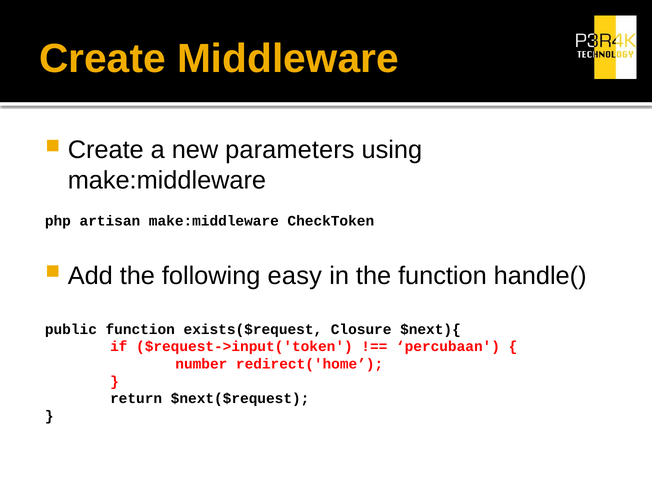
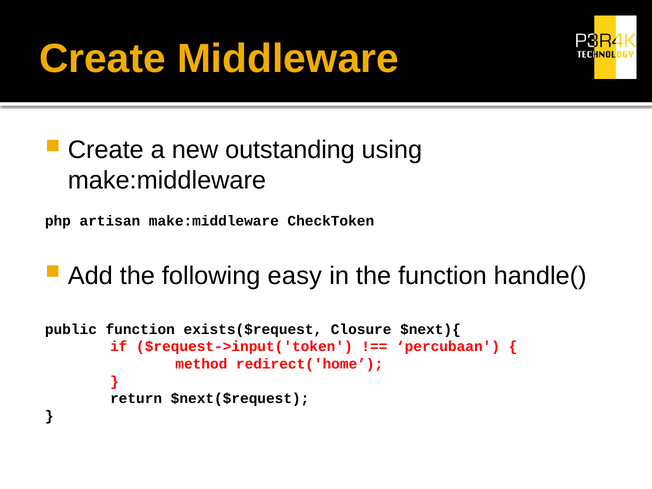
parameters: parameters -> outstanding
number: number -> method
